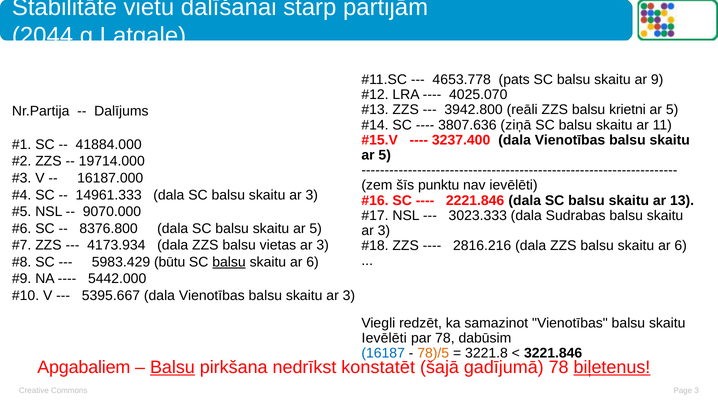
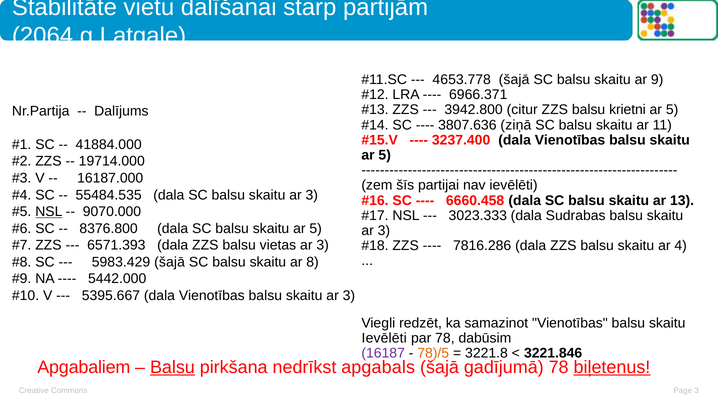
2044.g.Latgale: 2044.g.Latgale -> 2064.g.Latgale
4653.778 pats: pats -> šajā
4025.070: 4025.070 -> 6966.371
reāli: reāli -> citur
punktu: punktu -> partijai
14961.333: 14961.333 -> 55484.535
2221.846: 2221.846 -> 6660.458
NSL at (49, 212) underline: none -> present
4173.934: 4173.934 -> 6571.393
2816.216: 2816.216 -> 7816.286
6 at (681, 246): 6 -> 4
5983.429 būtu: būtu -> šajā
balsu at (229, 262) underline: present -> none
6 at (313, 262): 6 -> 8
16187 colour: blue -> purple
konstatēt: konstatēt -> apgabals
